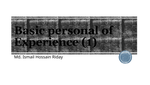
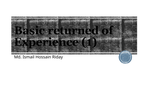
personal: personal -> returned
